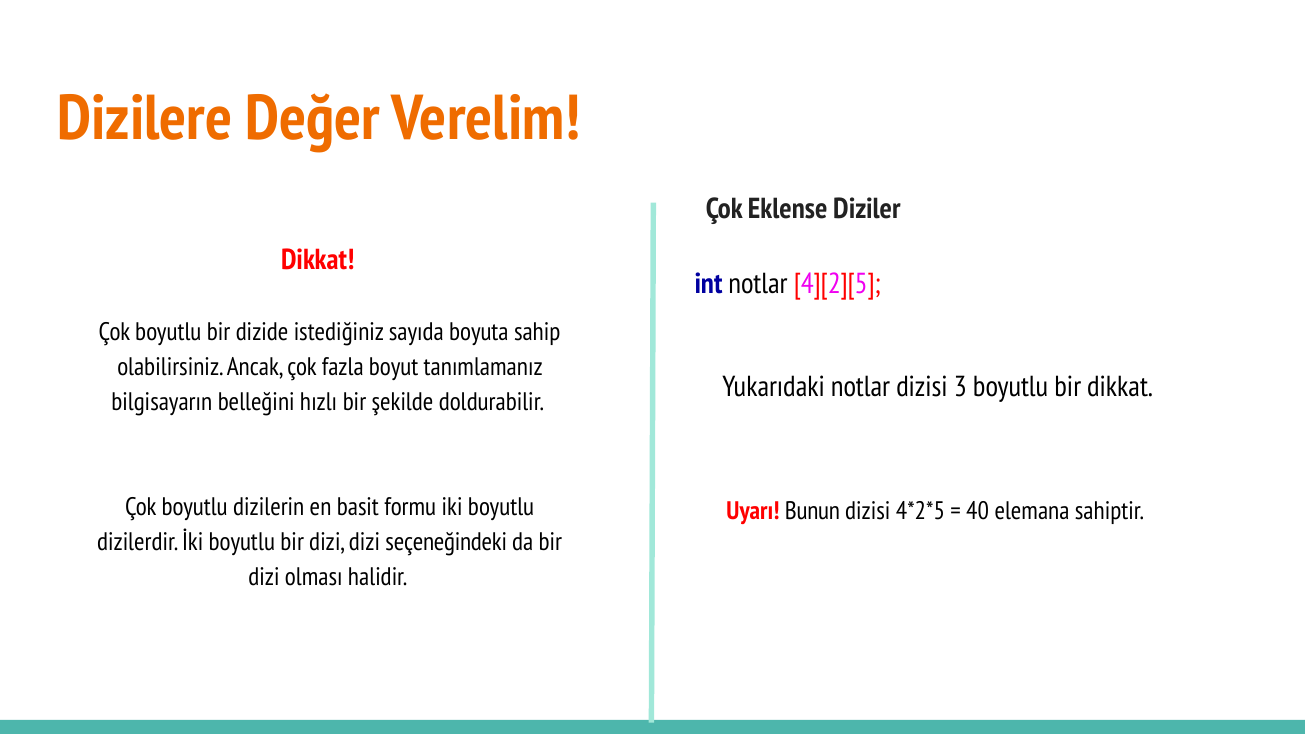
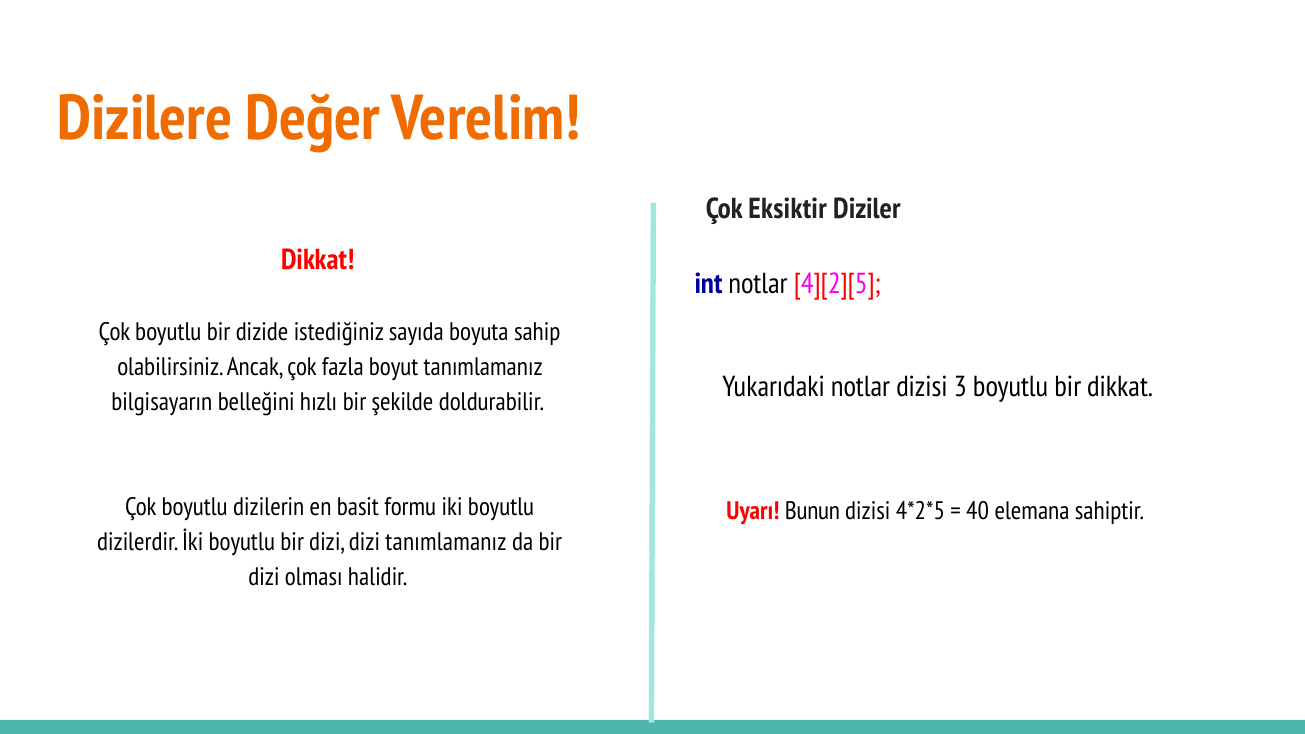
Eklense: Eklense -> Eksiktir
dizi seçeneğindeki: seçeneğindeki -> tanımlamanız
